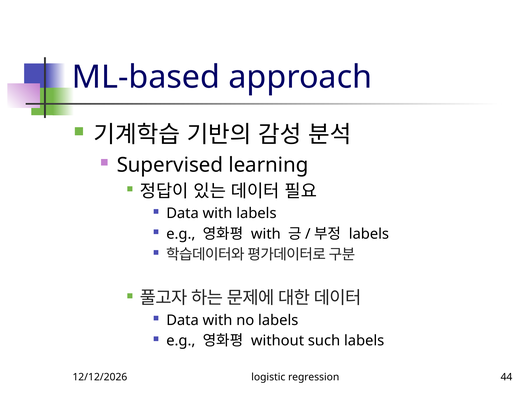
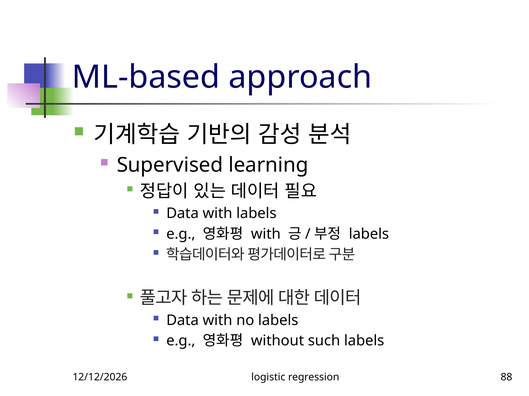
44: 44 -> 88
